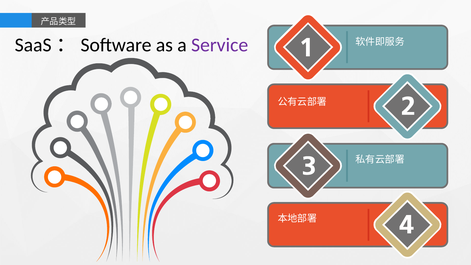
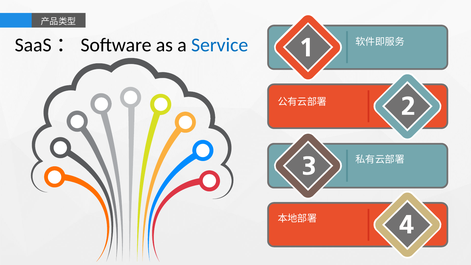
Service colour: purple -> blue
